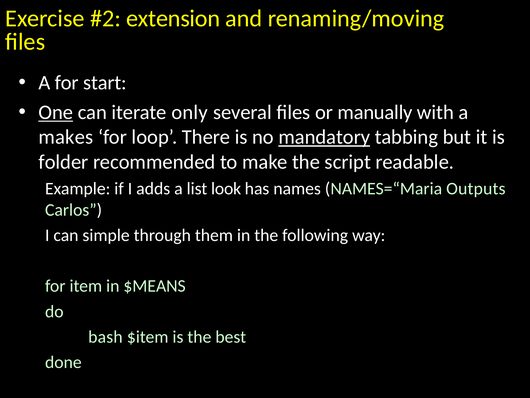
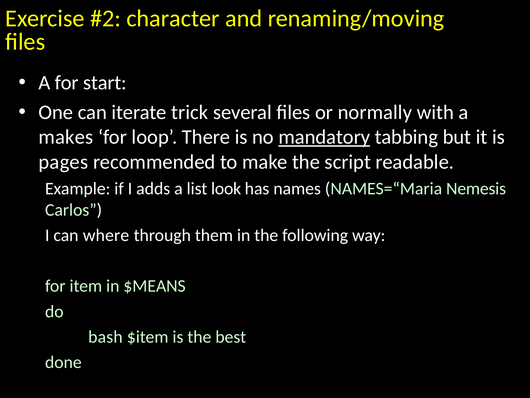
extension: extension -> character
One underline: present -> none
only: only -> trick
manually: manually -> normally
folder: folder -> pages
Outputs: Outputs -> Nemesis
simple: simple -> where
